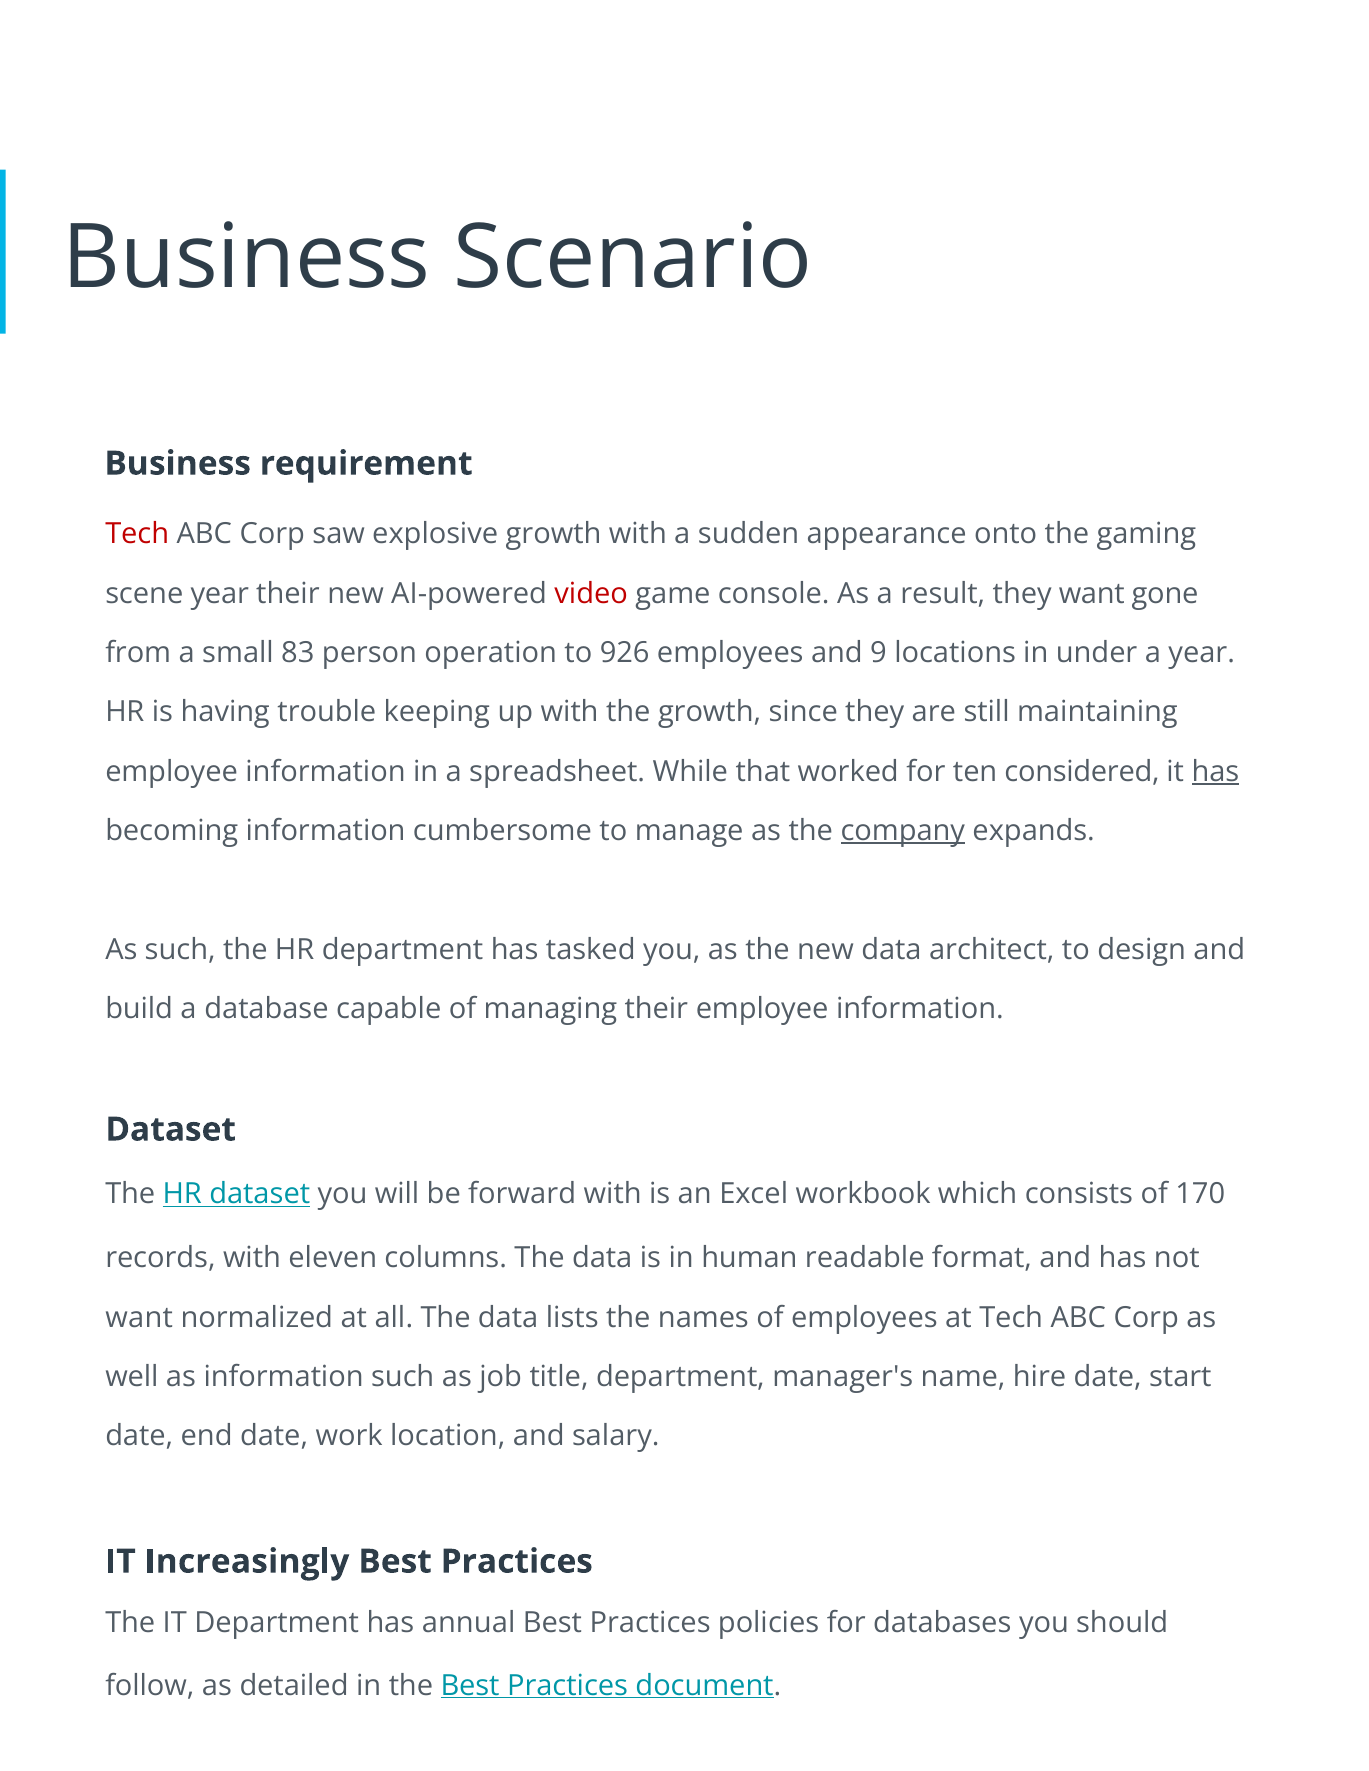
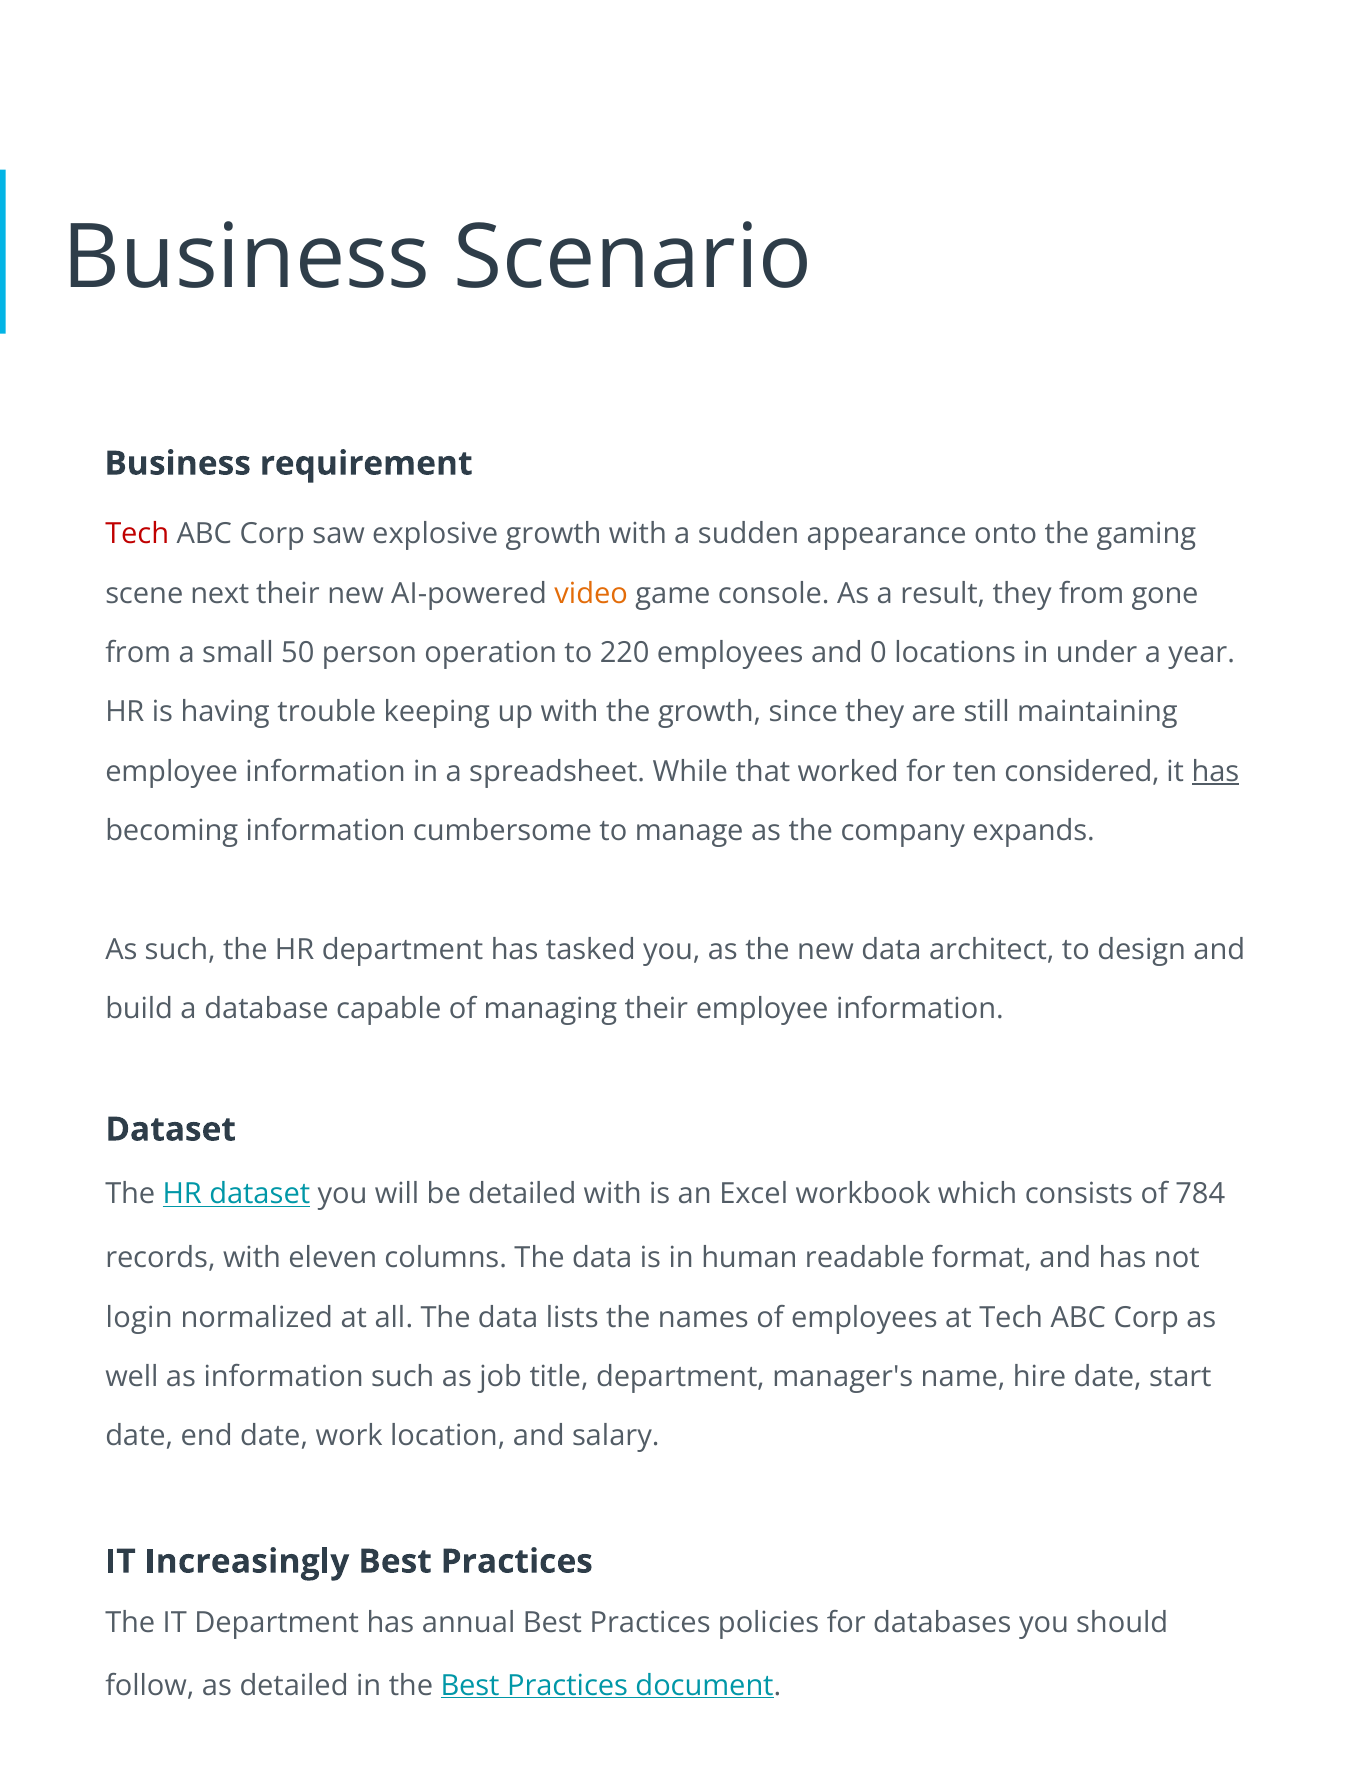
scene year: year -> next
video colour: red -> orange
they want: want -> from
83: 83 -> 50
926: 926 -> 220
9: 9 -> 0
company underline: present -> none
be forward: forward -> detailed
170: 170 -> 784
want at (139, 1318): want -> login
